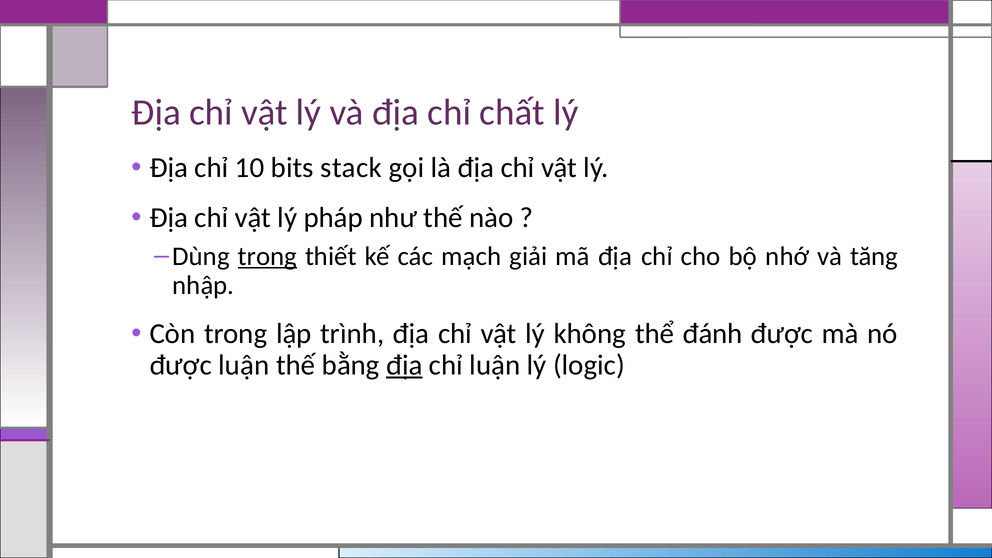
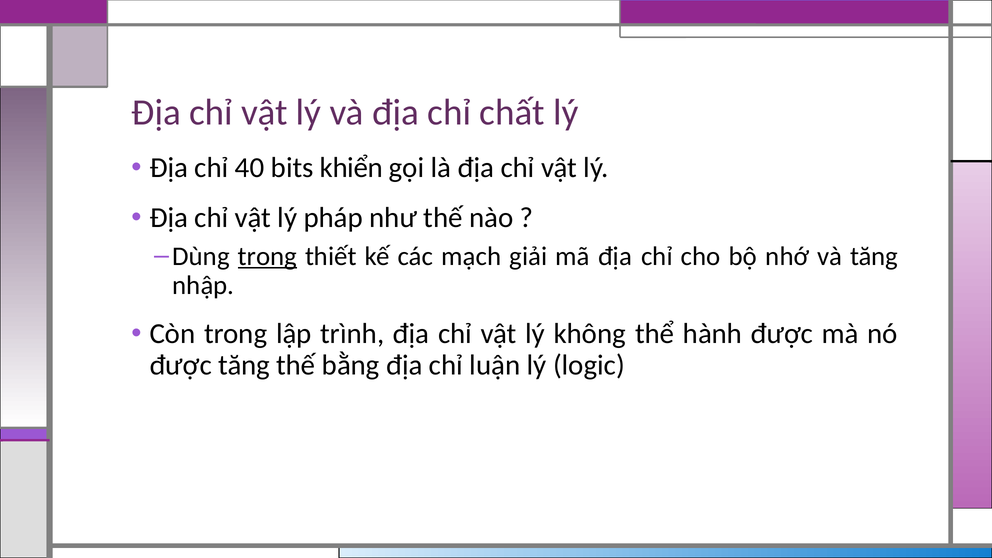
10: 10 -> 40
stack: stack -> khiển
đánh: đánh -> hành
được luận: luận -> tăng
địa at (404, 365) underline: present -> none
